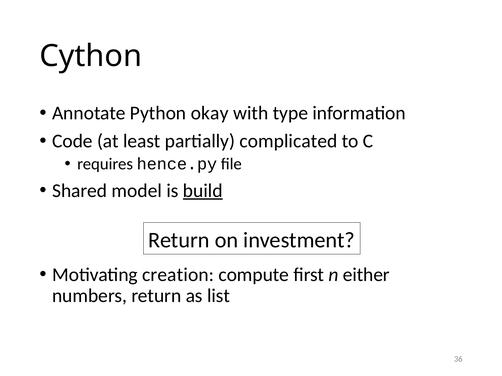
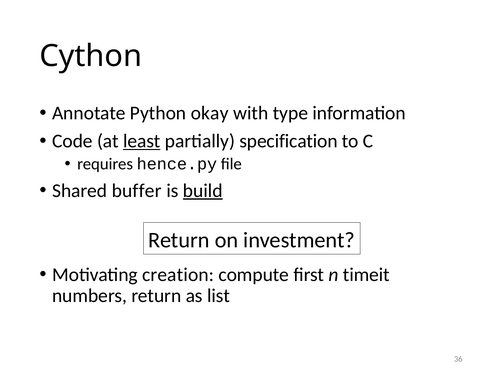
least underline: none -> present
complicated: complicated -> specification
model: model -> buffer
either: either -> timeit
